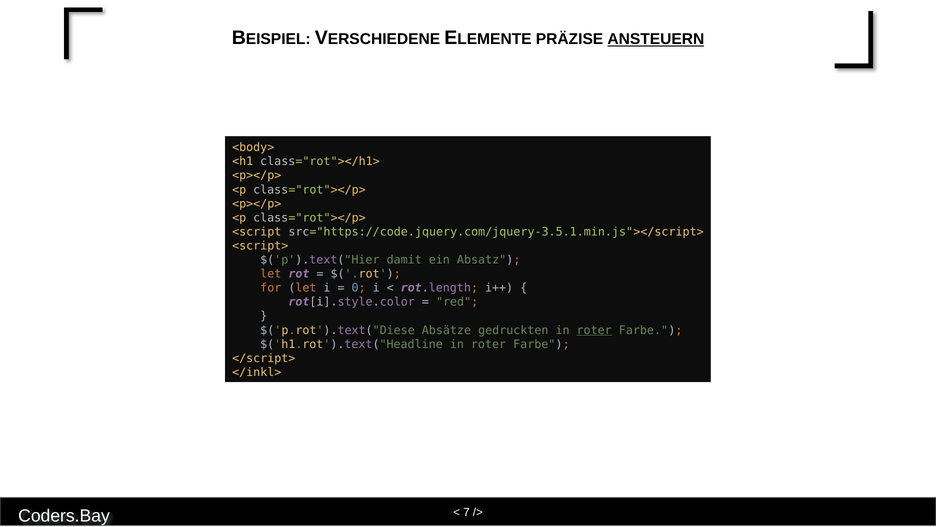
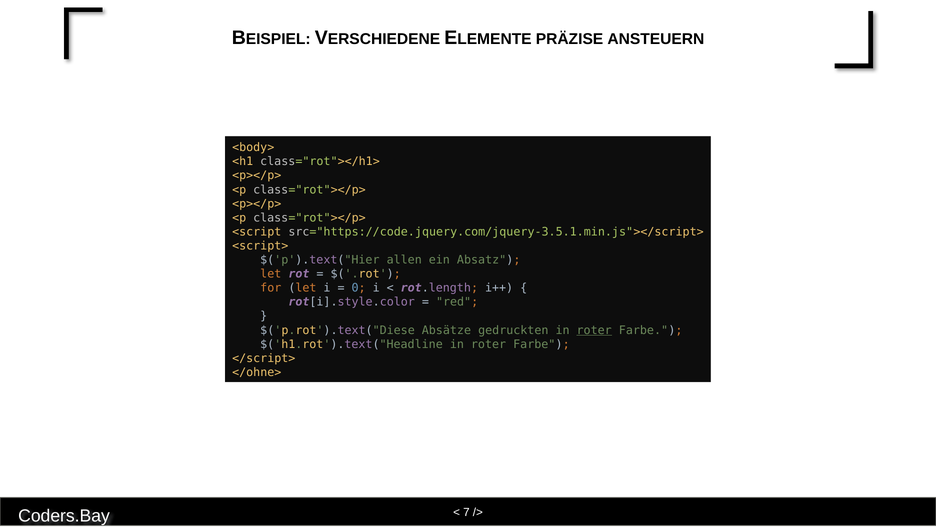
ANSTEUERN underline: present -> none
damit: damit -> allen
</inkl>: </inkl> -> </ohne>
